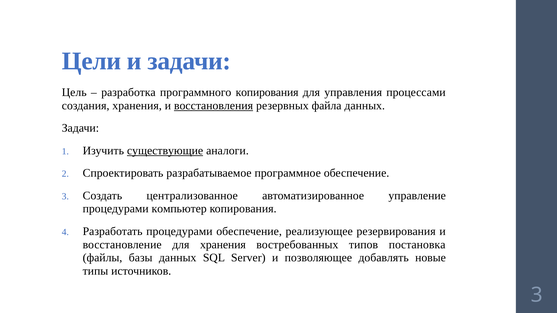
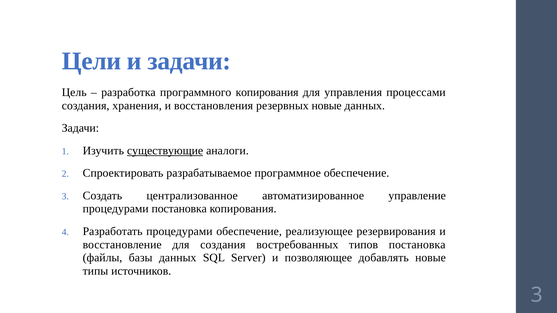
восстановления underline: present -> none
резервных файла: файла -> новые
процедурами компьютер: компьютер -> постановка
для хранения: хранения -> создания
